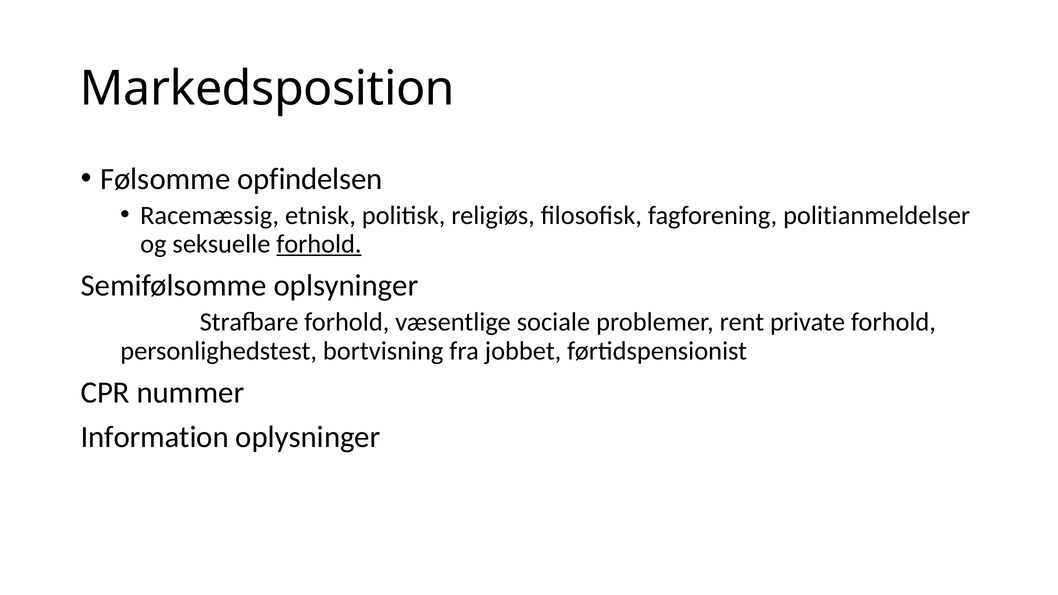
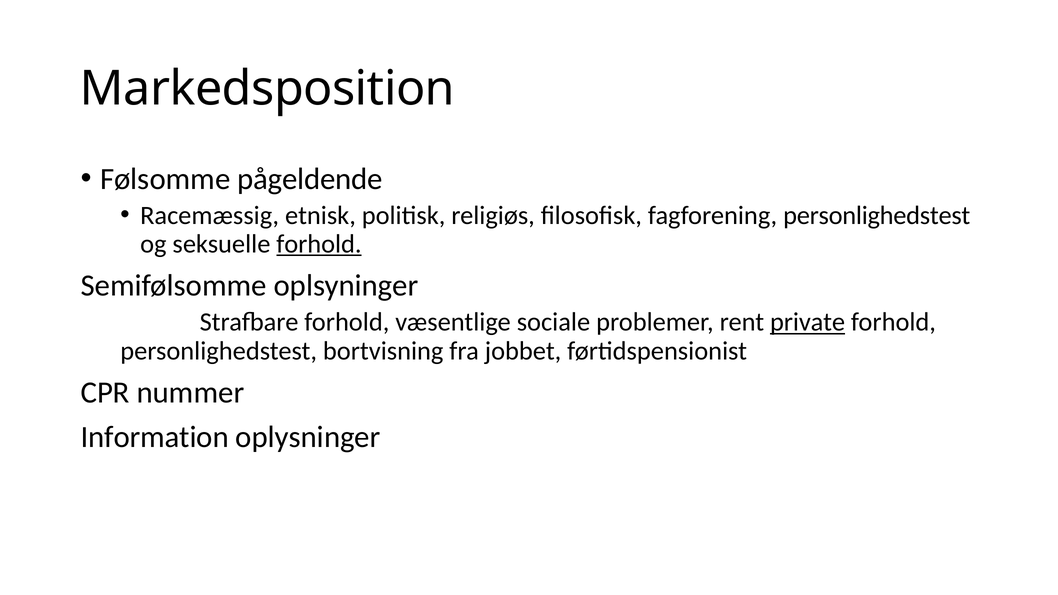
opfindelsen: opfindelsen -> pågeldende
fagforening politianmeldelser: politianmeldelser -> personlighedstest
private underline: none -> present
